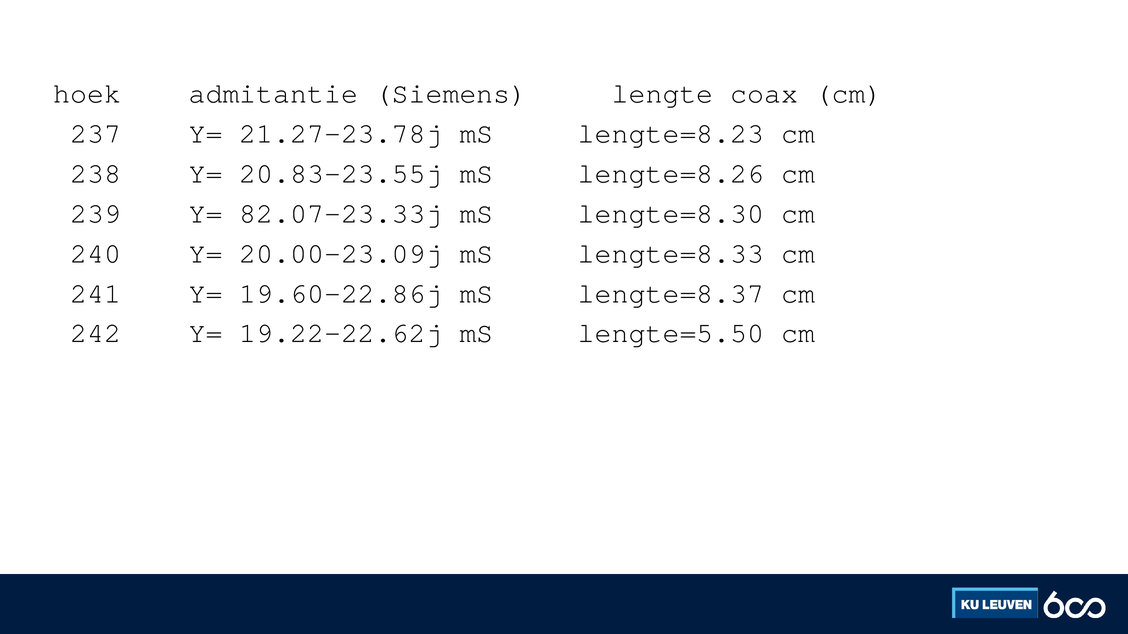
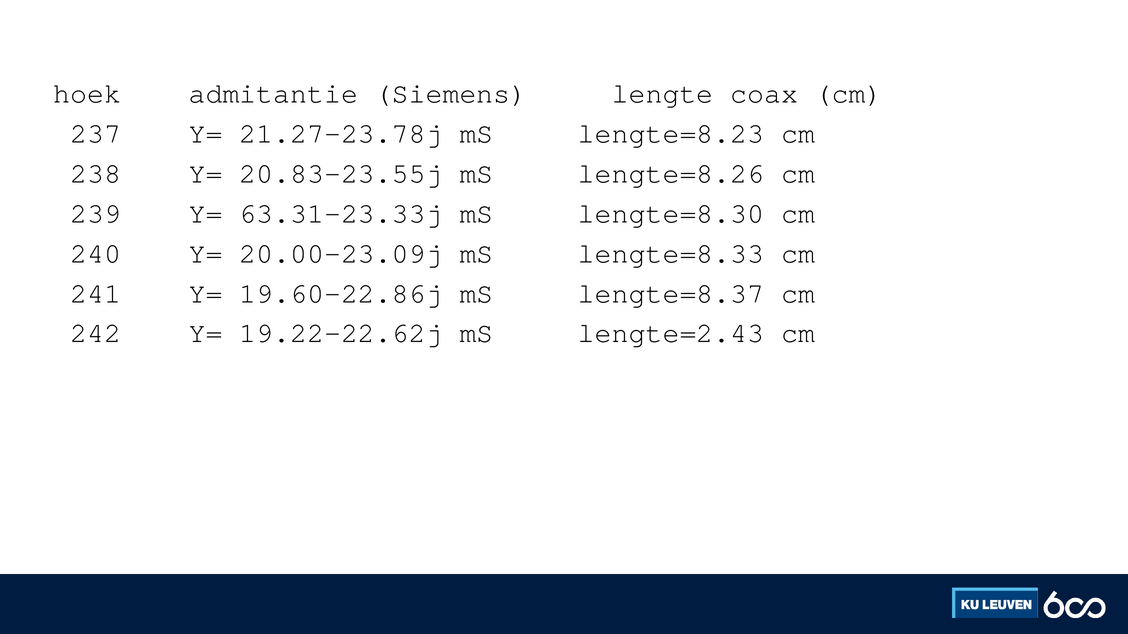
82.07-23.33j: 82.07-23.33j -> 63.31-23.33j
lengte=5.50: lengte=5.50 -> lengte=2.43
